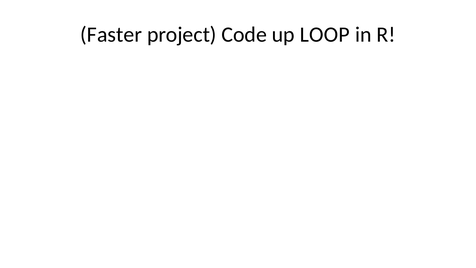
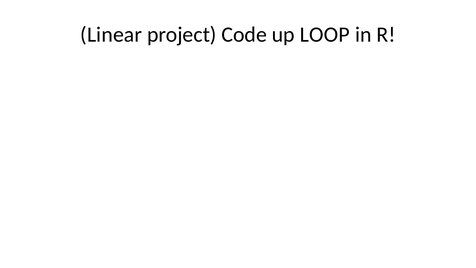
Faster: Faster -> Linear
